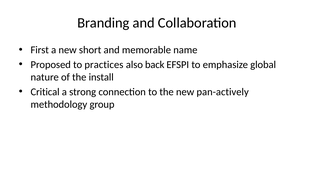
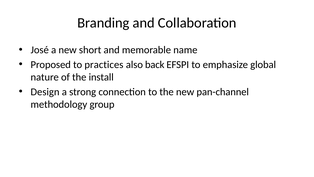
First: First -> José
Critical: Critical -> Design
pan-actively: pan-actively -> pan-channel
